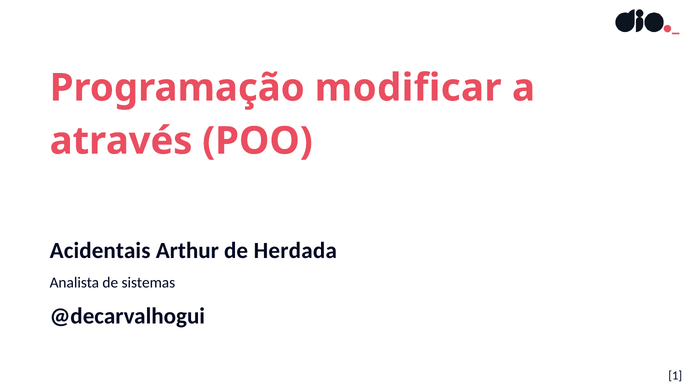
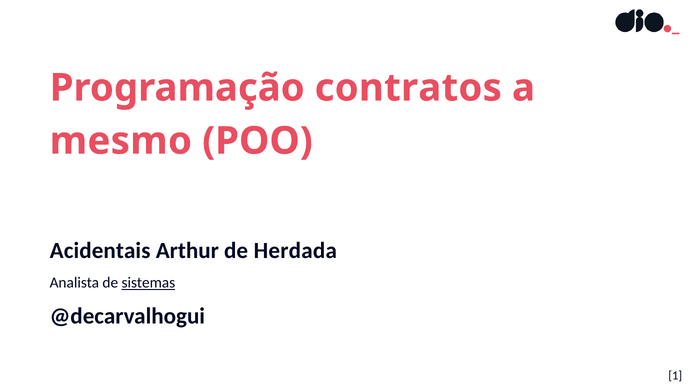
modificar: modificar -> contratos
através: através -> mesmo
sistemas underline: none -> present
